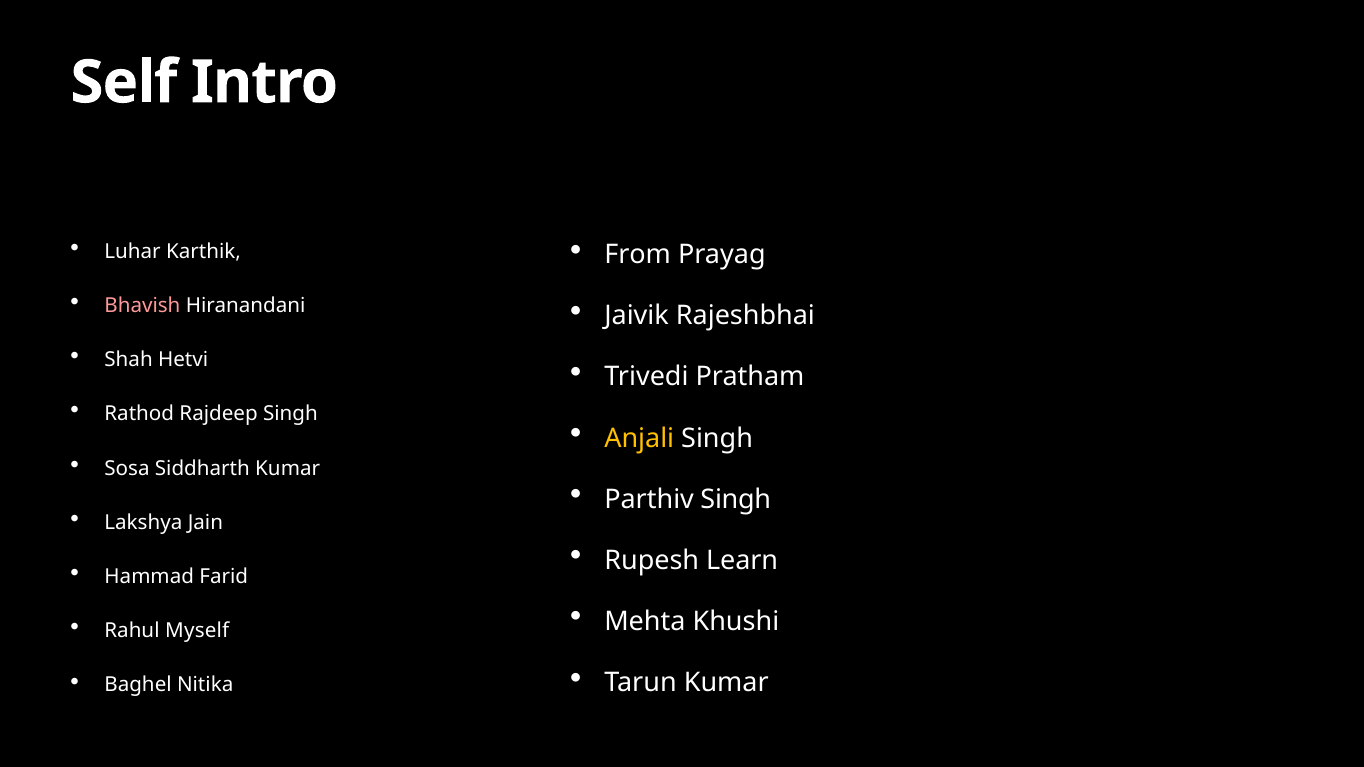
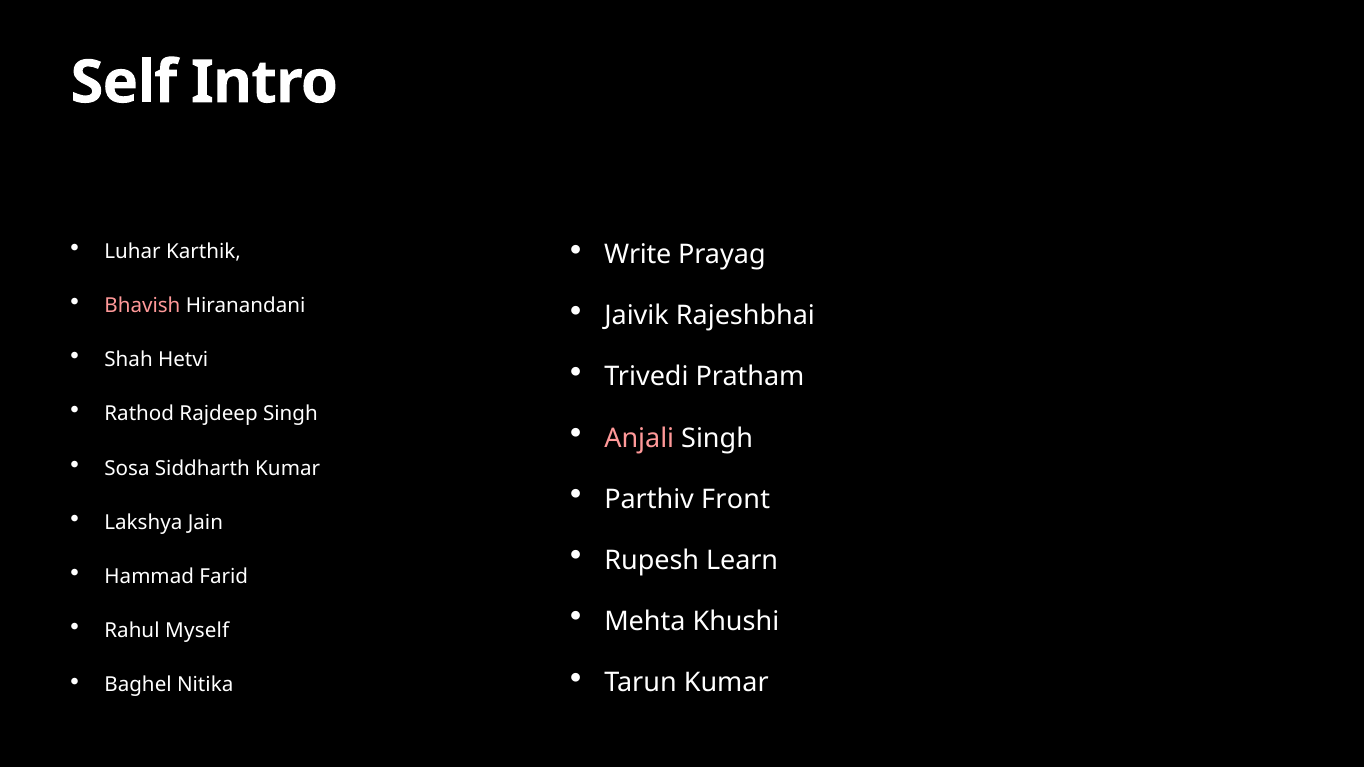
From: From -> Write
Anjali colour: yellow -> pink
Parthiv Singh: Singh -> Front
